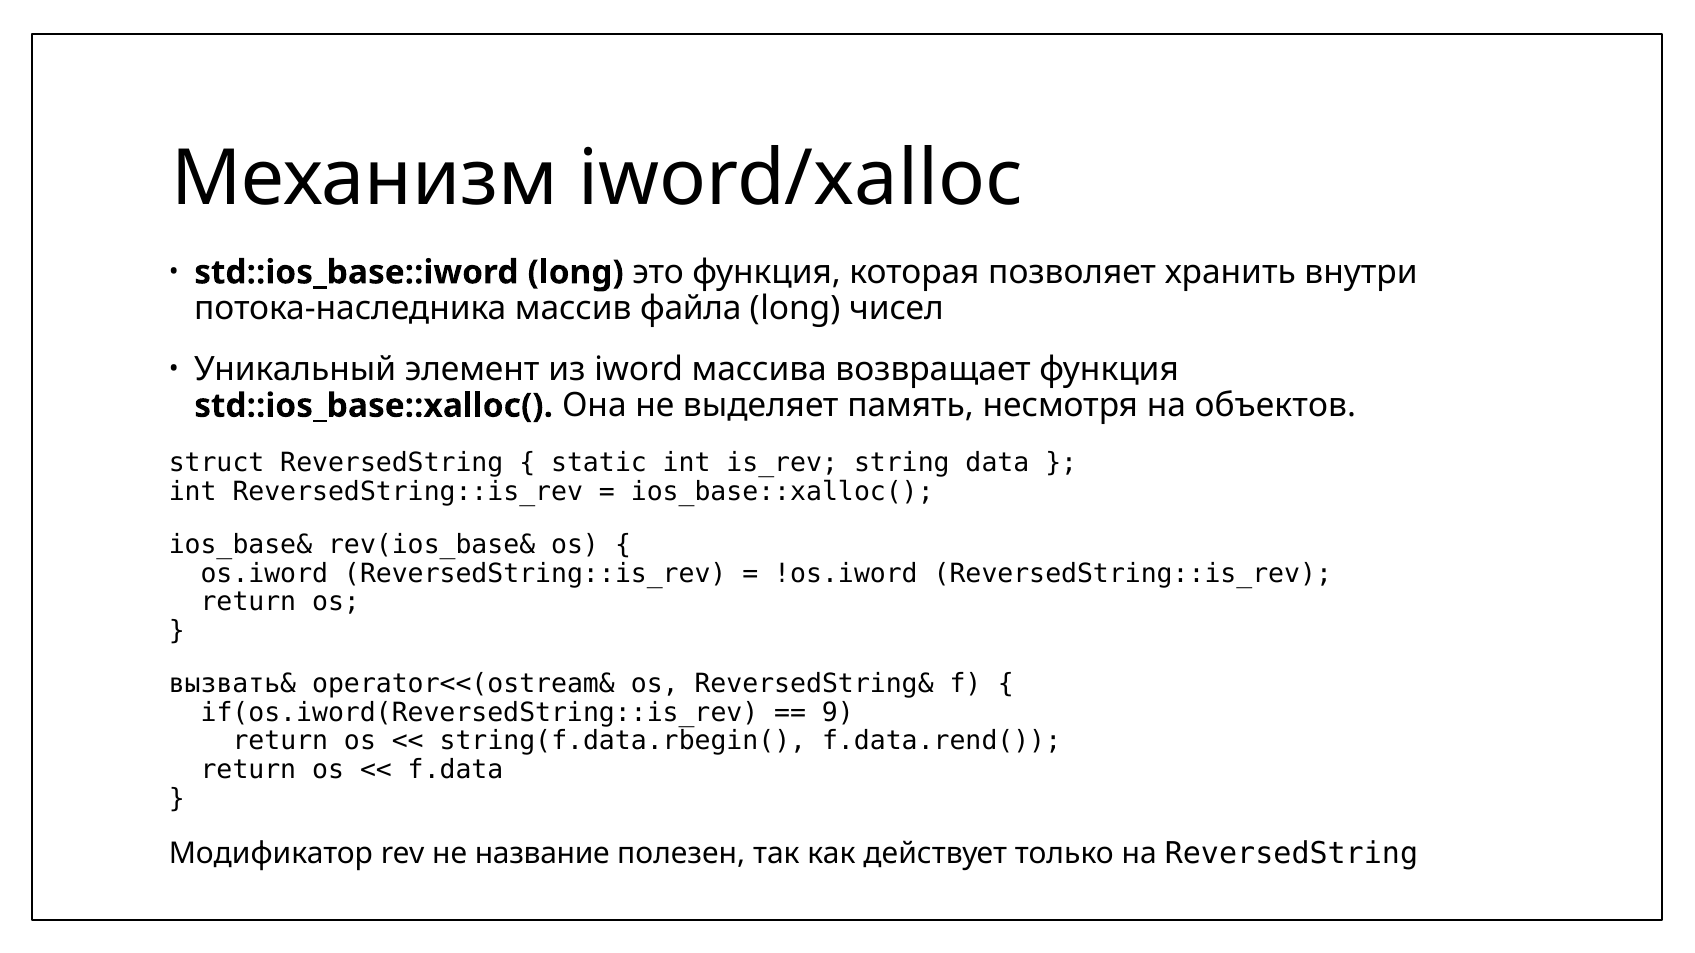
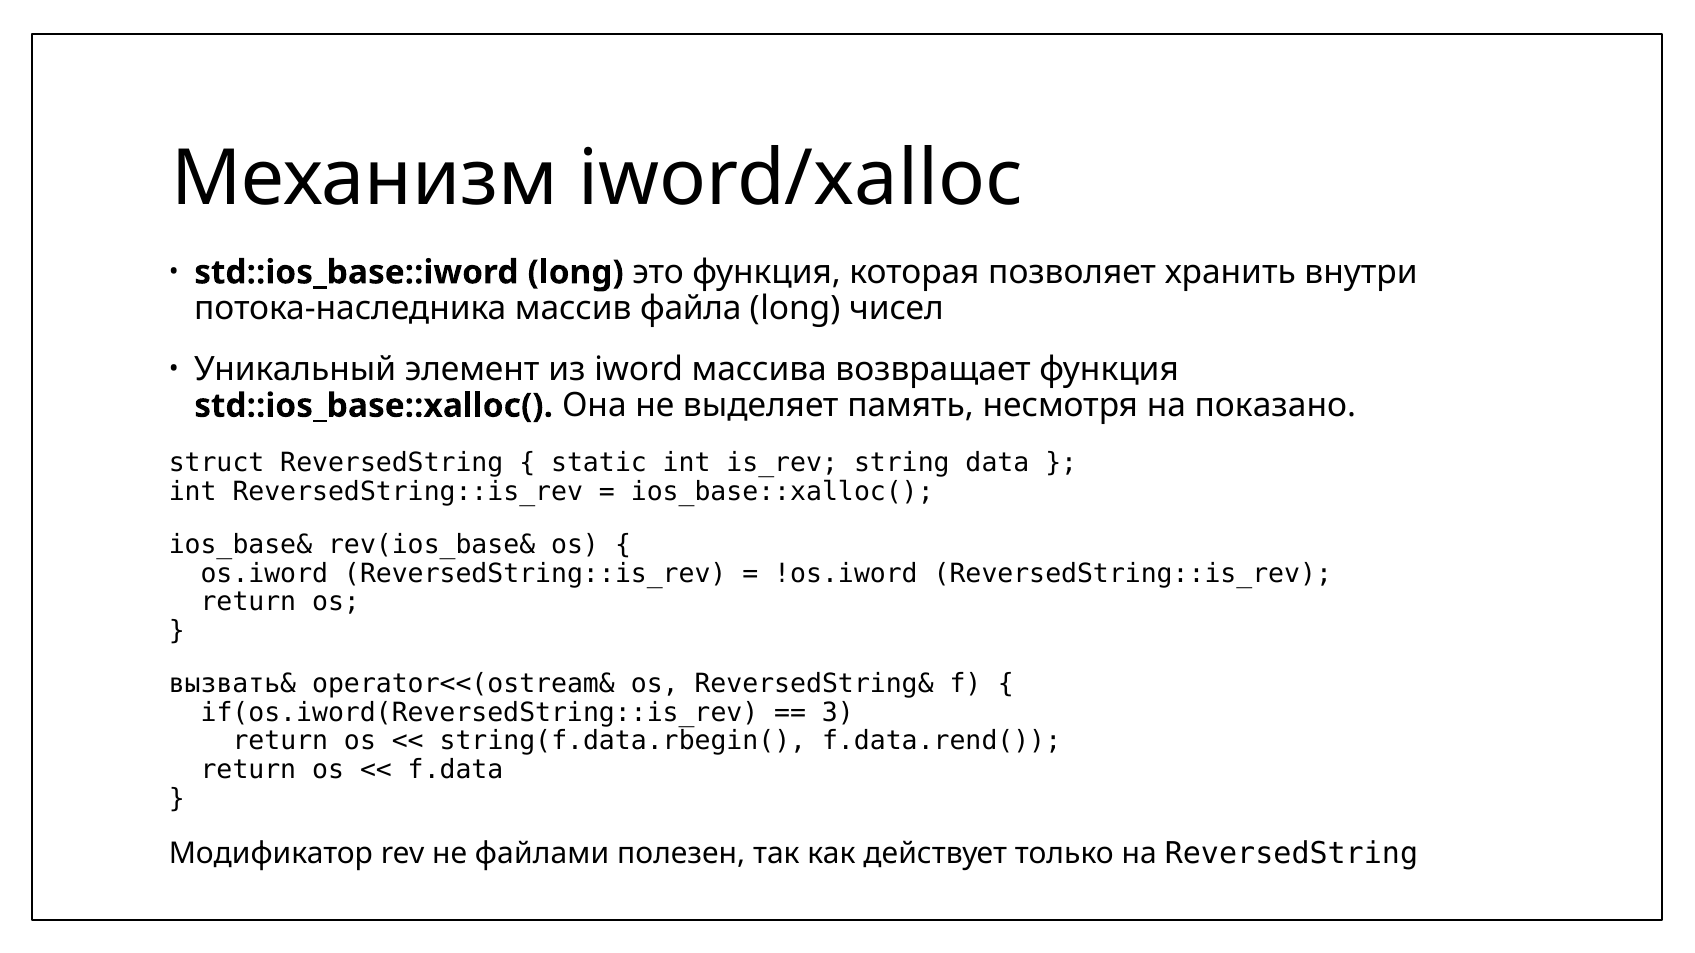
объектов: объектов -> показано
9: 9 -> 3
название: название -> файлами
